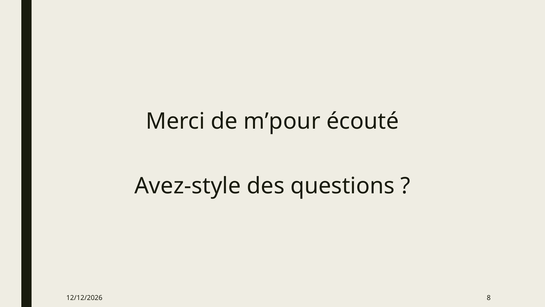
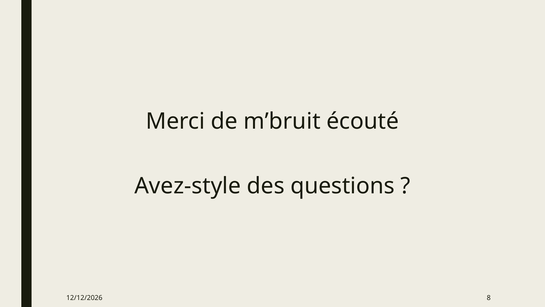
m’pour: m’pour -> m’bruit
